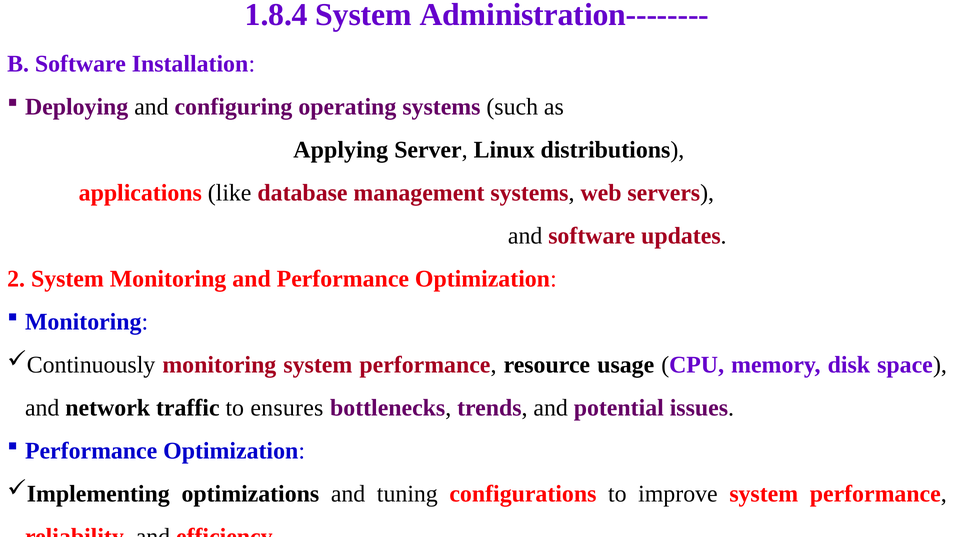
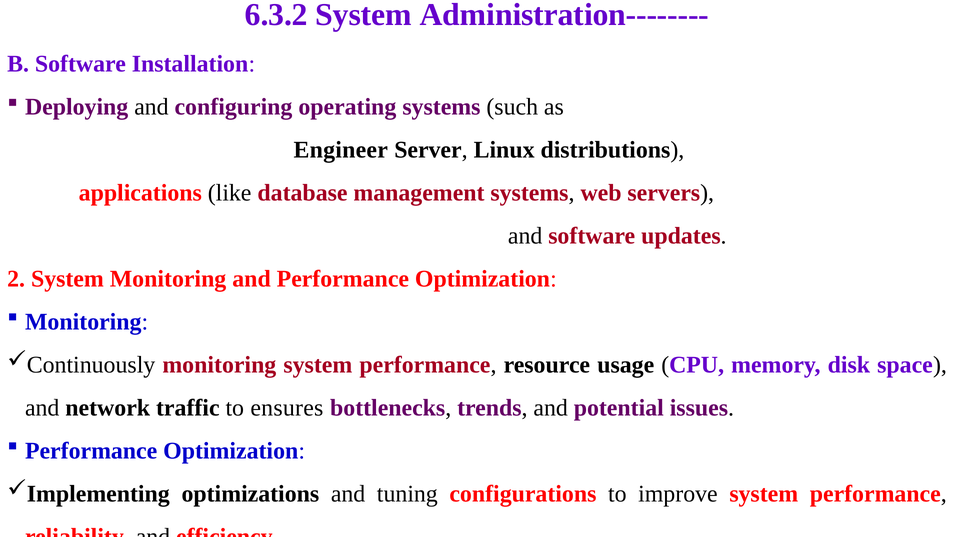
1.8.4: 1.8.4 -> 6.3.2
Applying: Applying -> Engineer
